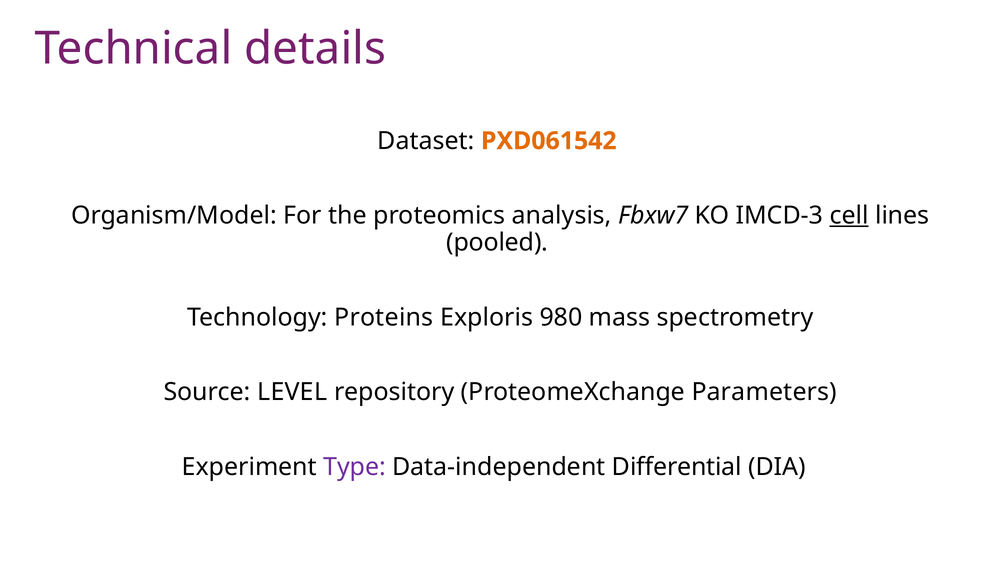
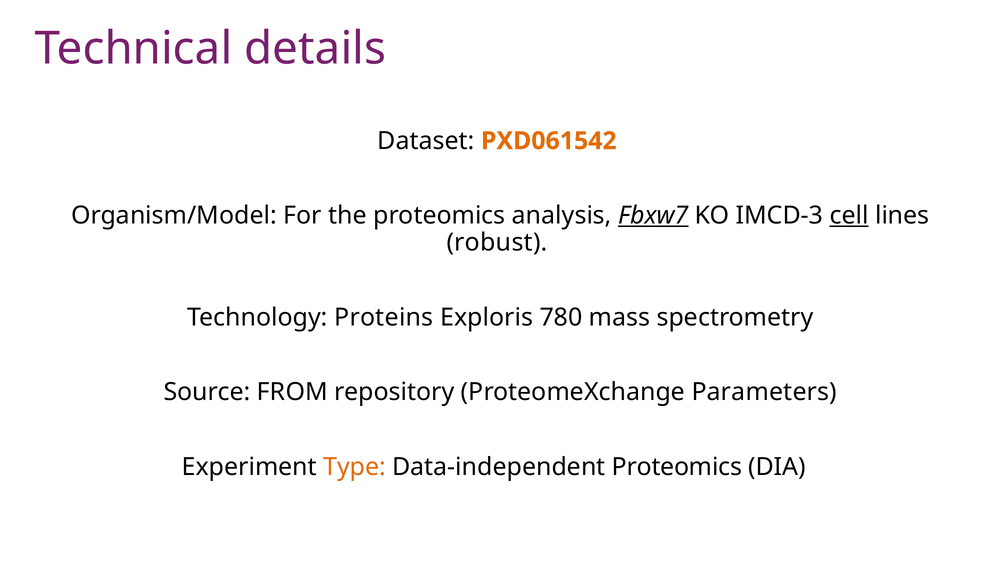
Fbxw7 underline: none -> present
pooled: pooled -> robust
980: 980 -> 780
LEVEL: LEVEL -> FROM
Type colour: purple -> orange
Data-independent Differential: Differential -> Proteomics
